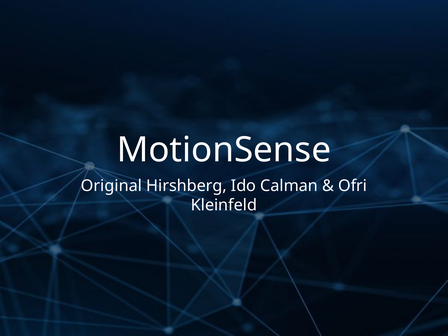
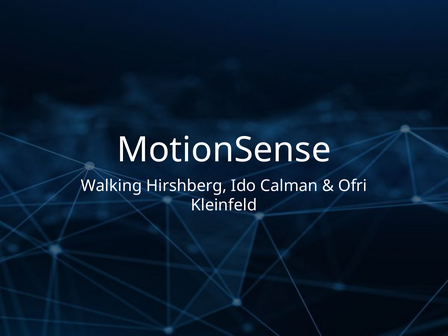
Original: Original -> Walking
